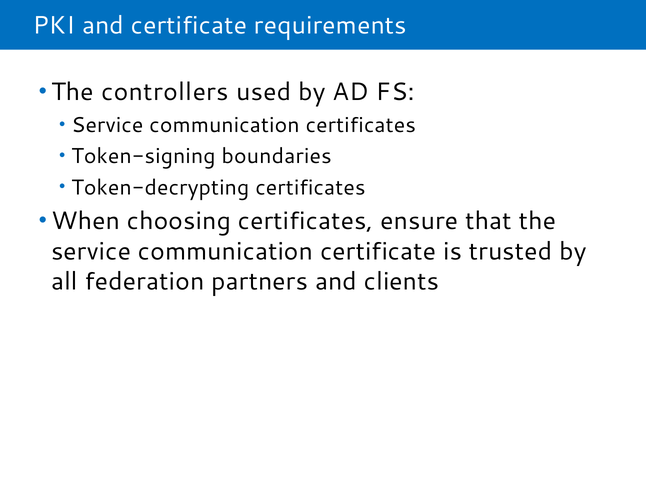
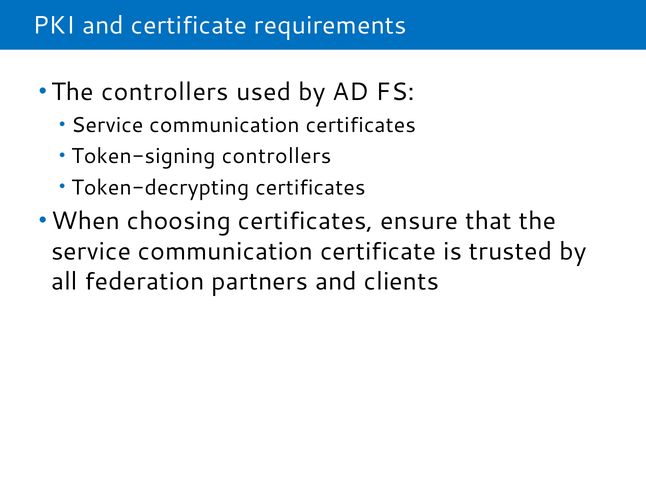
Token-signing boundaries: boundaries -> controllers
